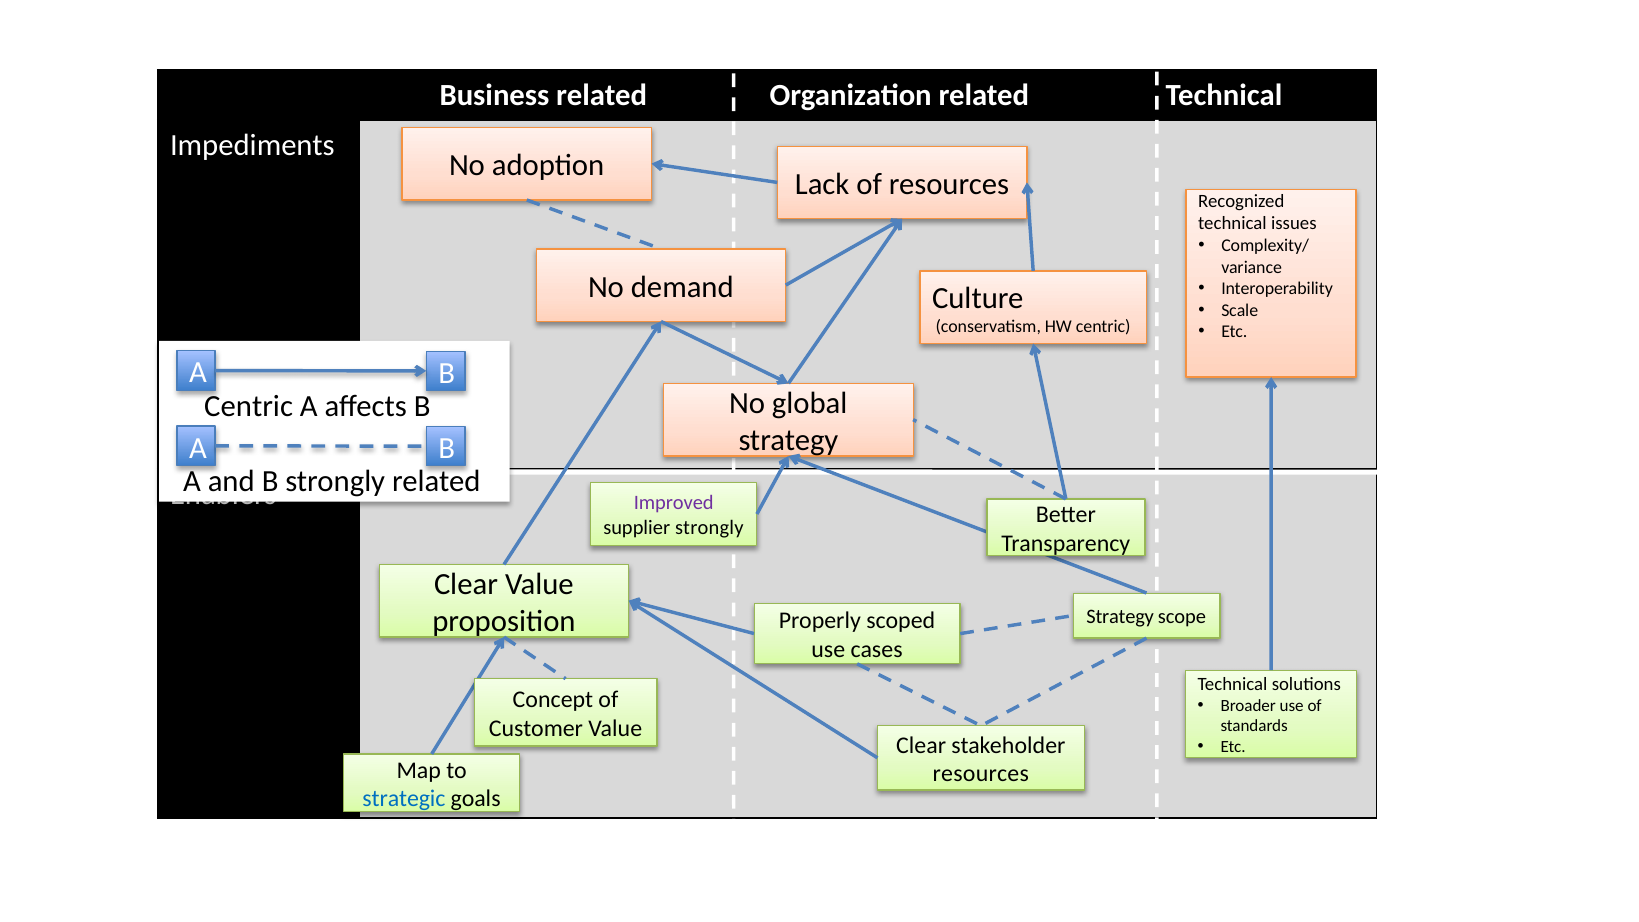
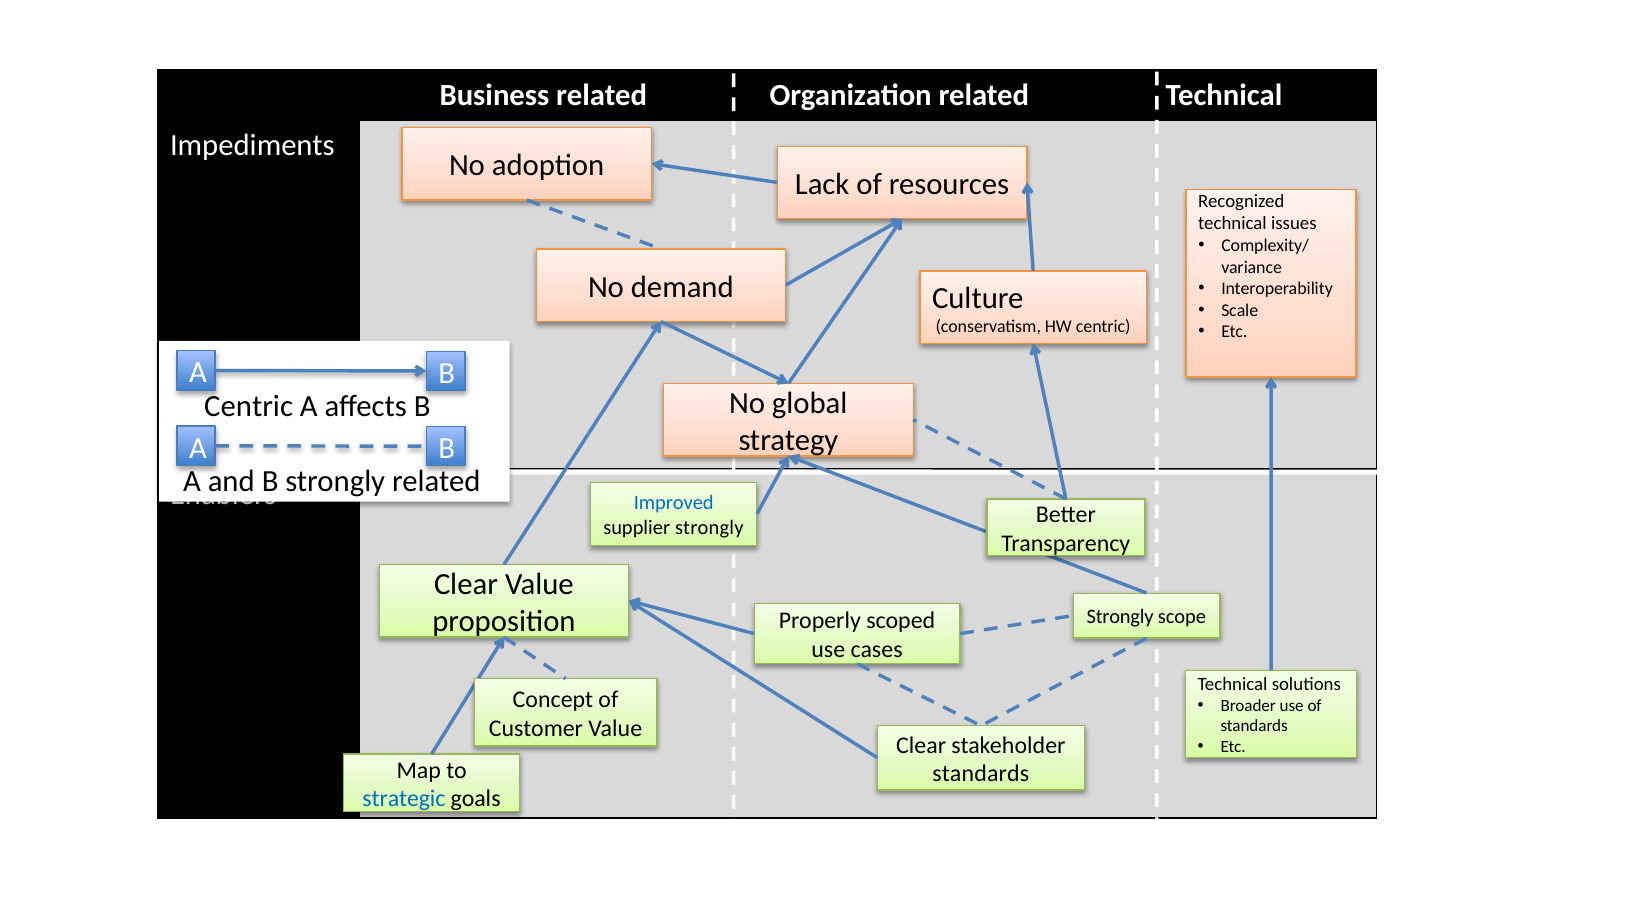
Improved colour: purple -> blue
Strategy at (1120, 617): Strategy -> Strongly
resources at (981, 774): resources -> standards
